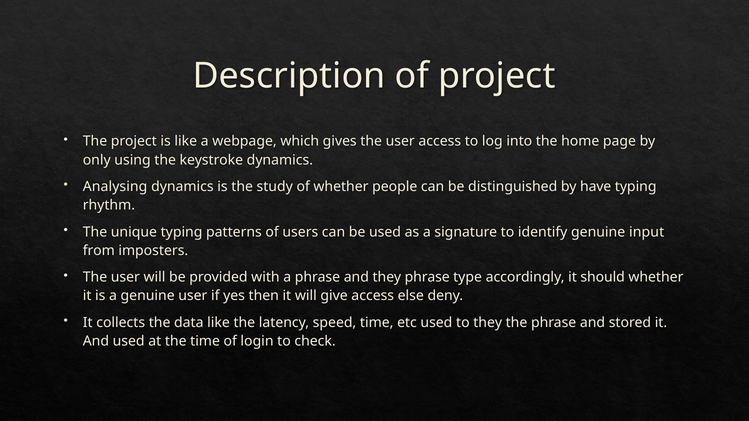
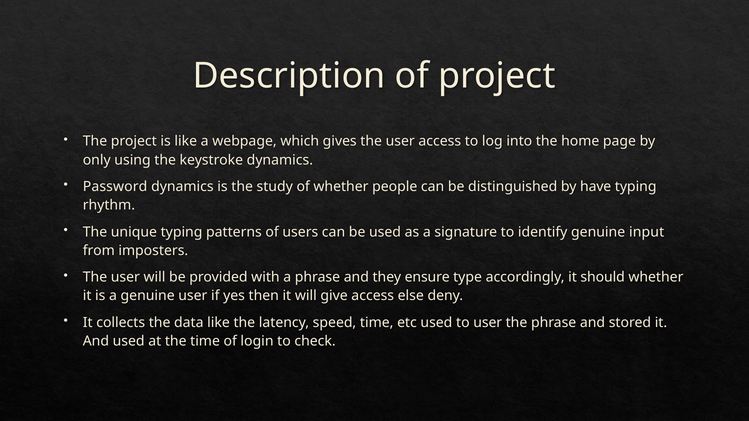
Analysing: Analysing -> Password
they phrase: phrase -> ensure
to they: they -> user
